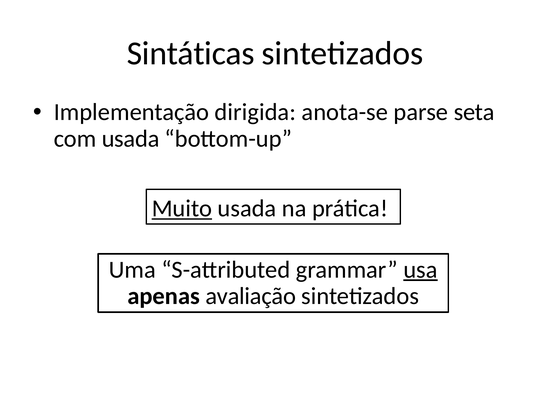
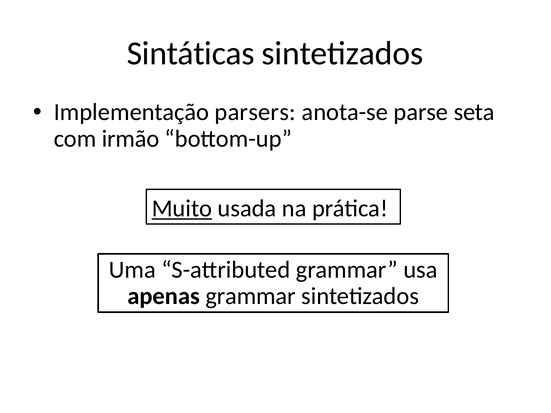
dirigida: dirigida -> parsers
com usada: usada -> irmão
usa underline: present -> none
apenas avaliação: avaliação -> grammar
